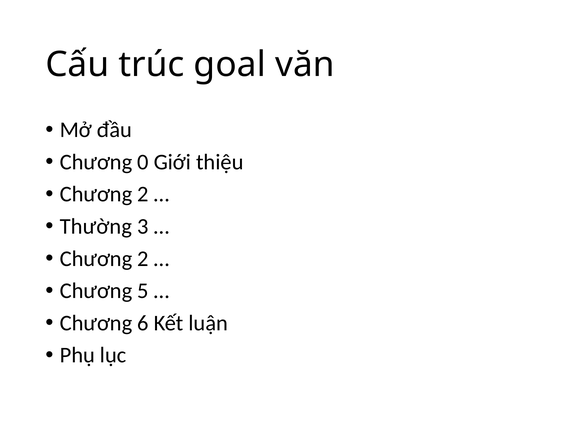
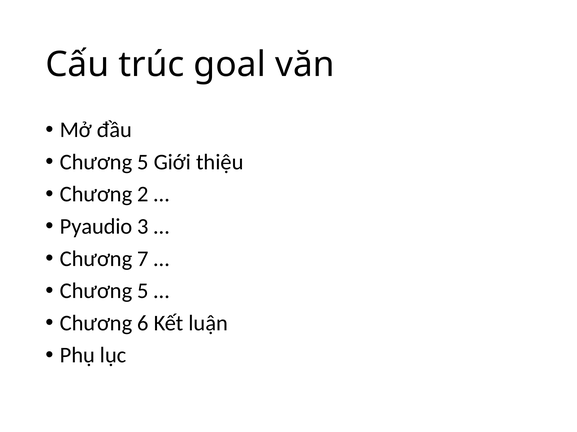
0 at (143, 162): 0 -> 5
Thường: Thường -> Pyaudio
2 at (143, 259): 2 -> 7
